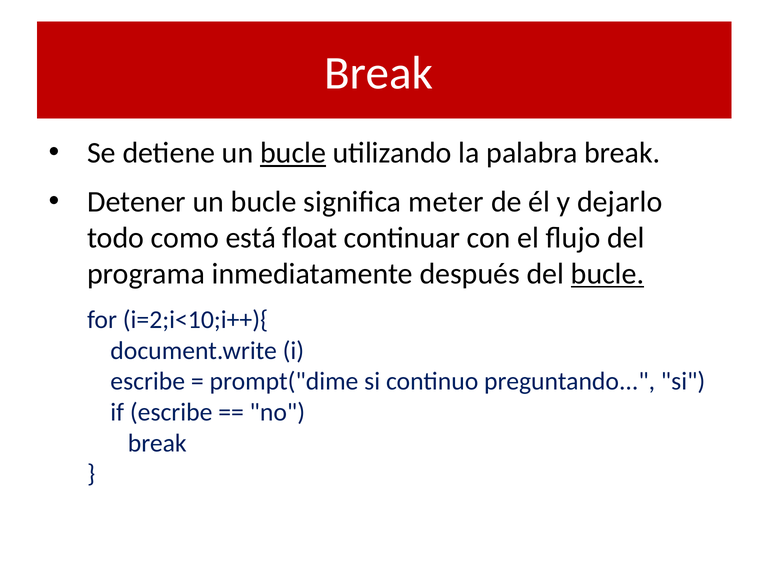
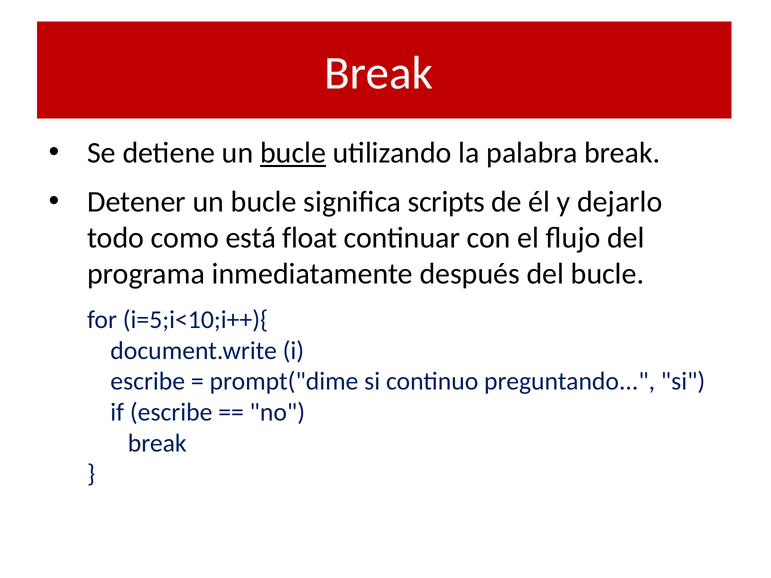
meter: meter -> scripts
bucle at (608, 274) underline: present -> none
i=2;i<10;i++){: i=2;i<10;i++){ -> i=5;i<10;i++){
